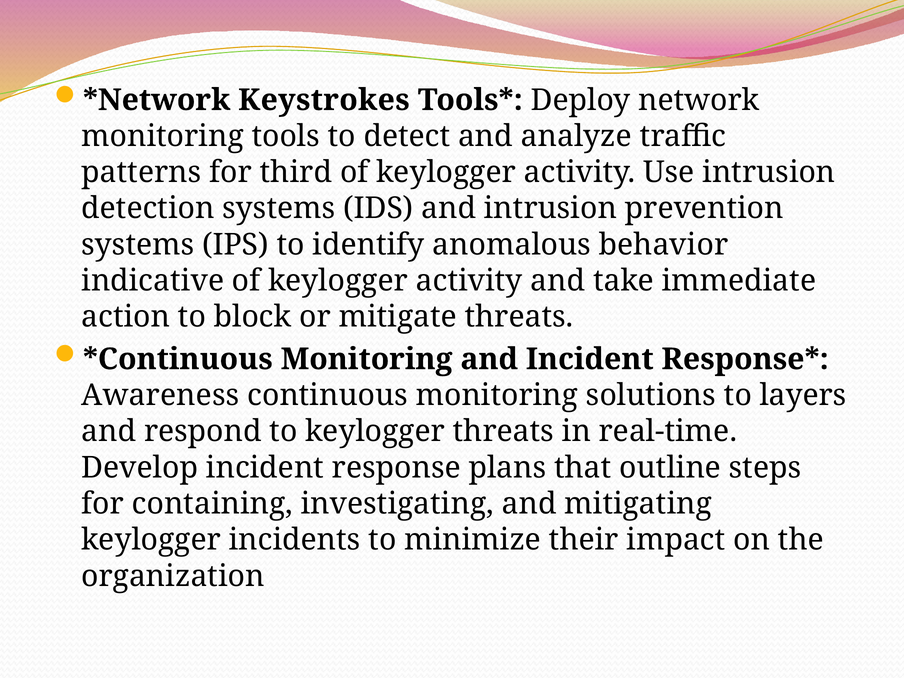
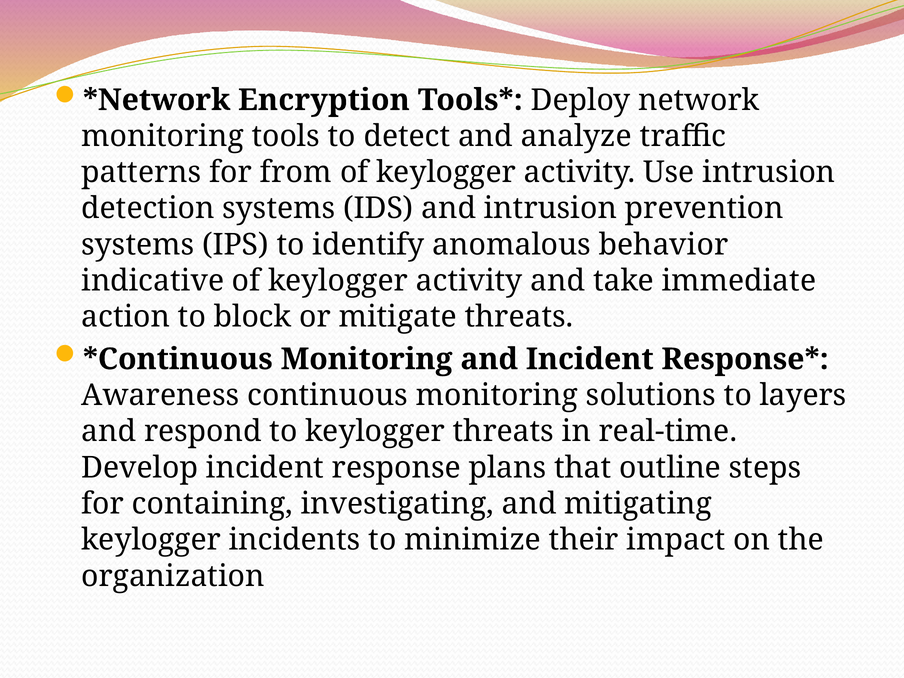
Keystrokes: Keystrokes -> Encryption
third: third -> from
